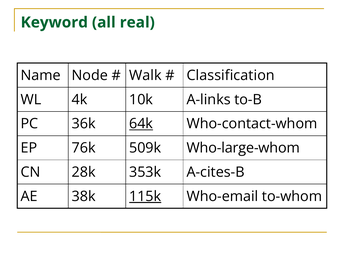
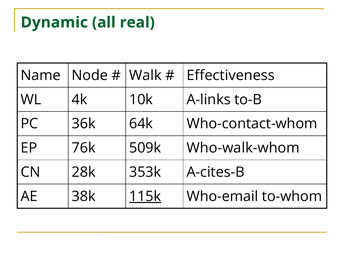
Keyword: Keyword -> Dynamic
Classification: Classification -> Effectiveness
64k underline: present -> none
Who-large-whom: Who-large-whom -> Who-walk-whom
